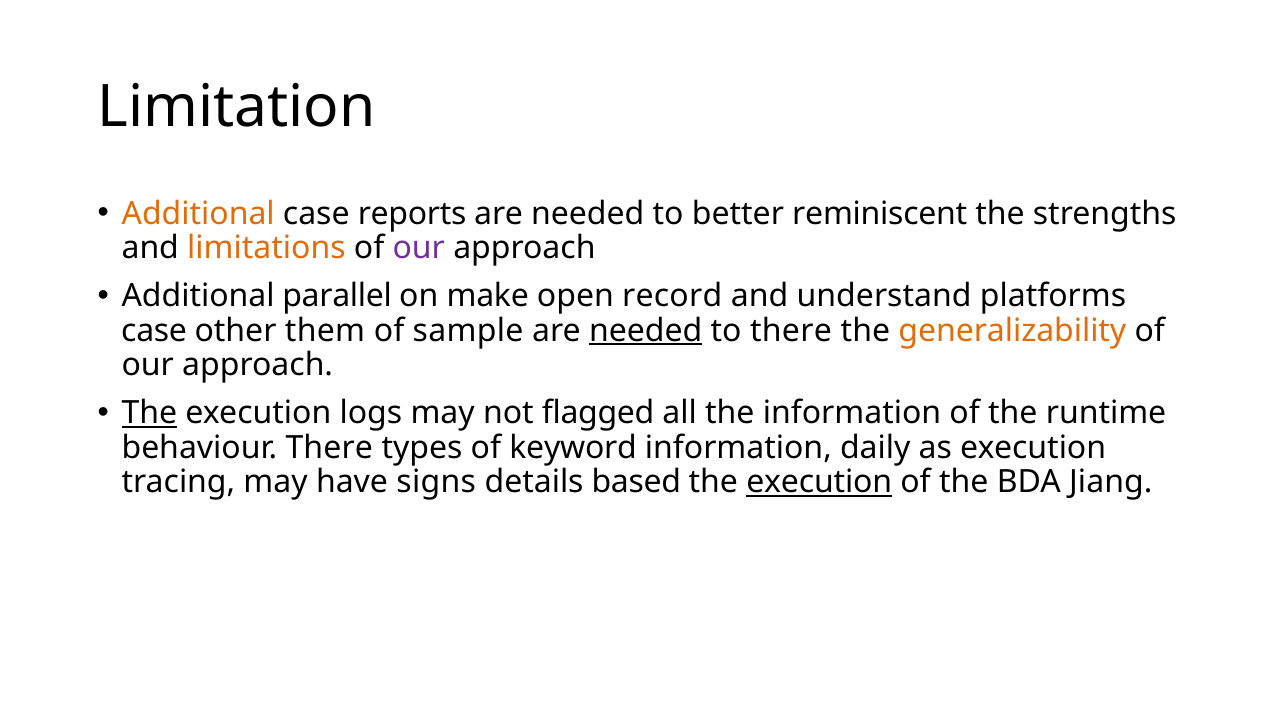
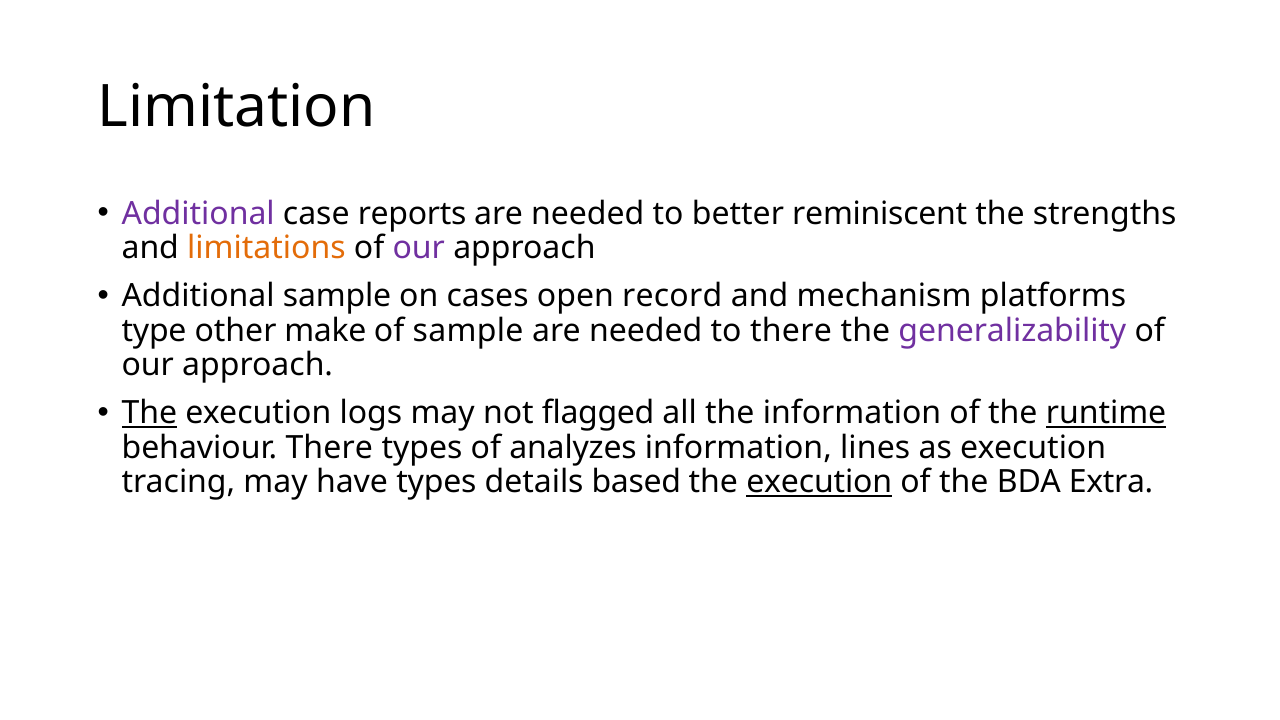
Additional at (198, 214) colour: orange -> purple
Additional parallel: parallel -> sample
make: make -> cases
understand: understand -> mechanism
case at (154, 331): case -> type
them: them -> make
needed at (646, 331) underline: present -> none
generalizability colour: orange -> purple
runtime underline: none -> present
keyword: keyword -> analyzes
daily: daily -> lines
have signs: signs -> types
Jiang: Jiang -> Extra
